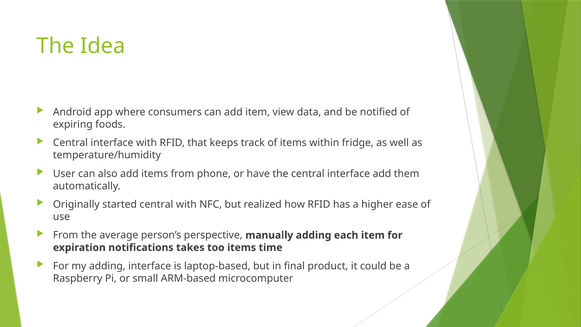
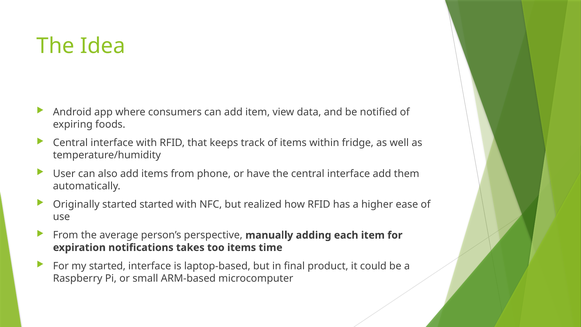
started central: central -> started
my adding: adding -> started
